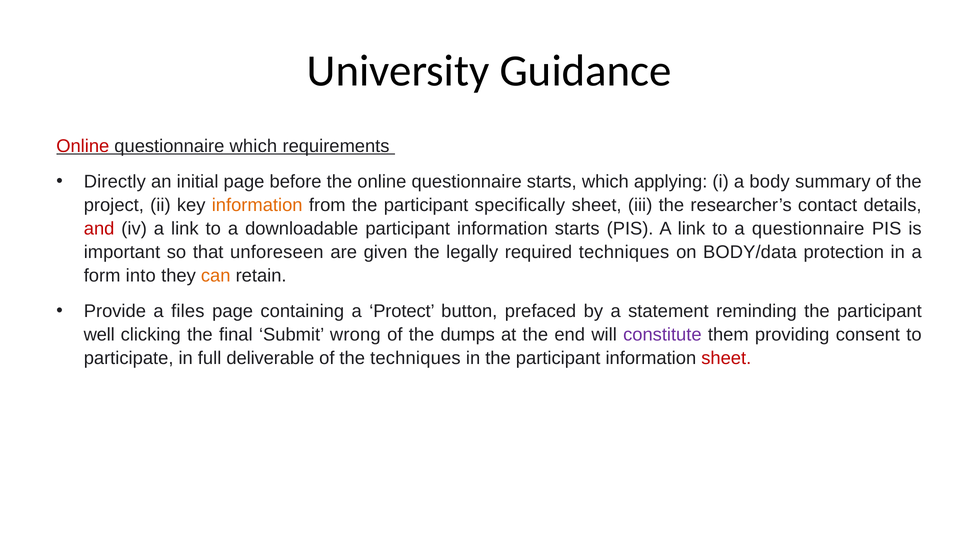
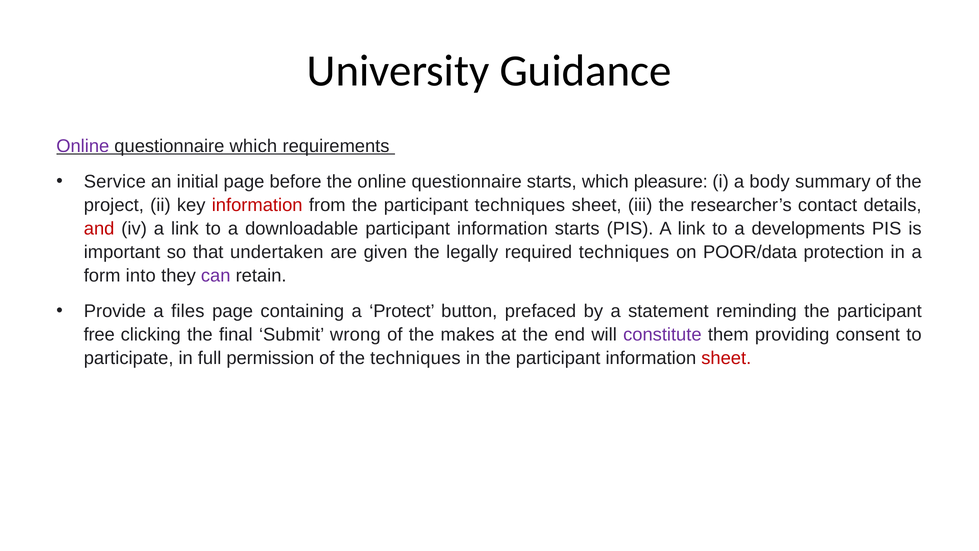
Online at (83, 146) colour: red -> purple
Directly: Directly -> Service
applying: applying -> pleasure
information at (257, 205) colour: orange -> red
participant specifically: specifically -> techniques
a questionnaire: questionnaire -> developments
unforeseen: unforeseen -> undertaken
BODY/data: BODY/data -> POOR/data
can colour: orange -> purple
well: well -> free
dumps: dumps -> makes
deliverable: deliverable -> permission
